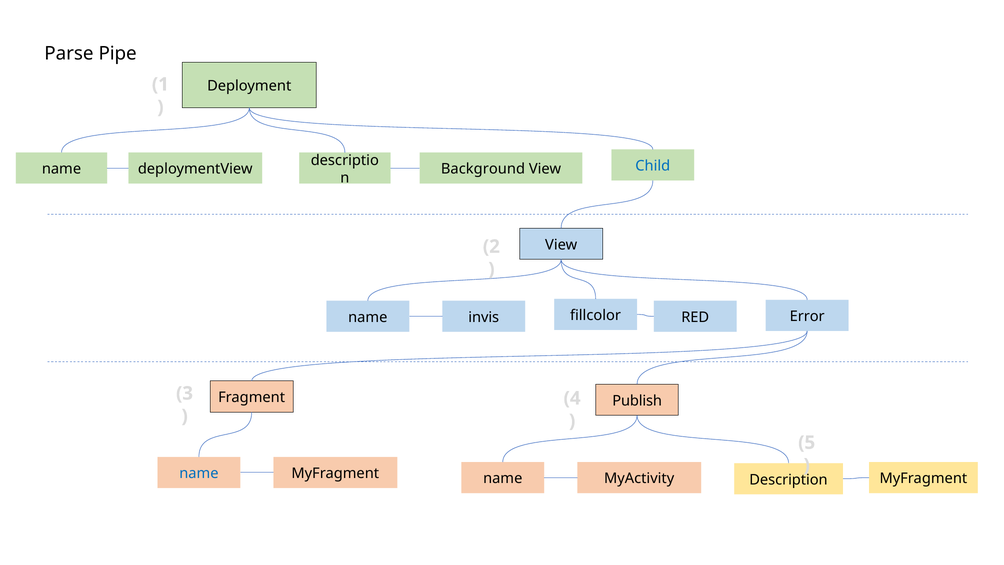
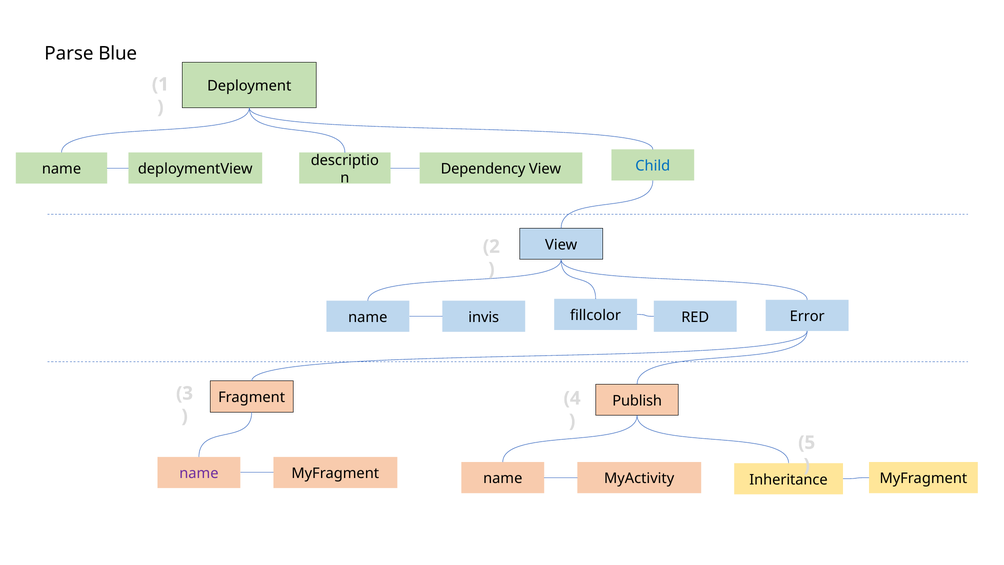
Pipe: Pipe -> Blue
Background: Background -> Dependency
name at (199, 473) colour: blue -> purple
Description: Description -> Inheritance
